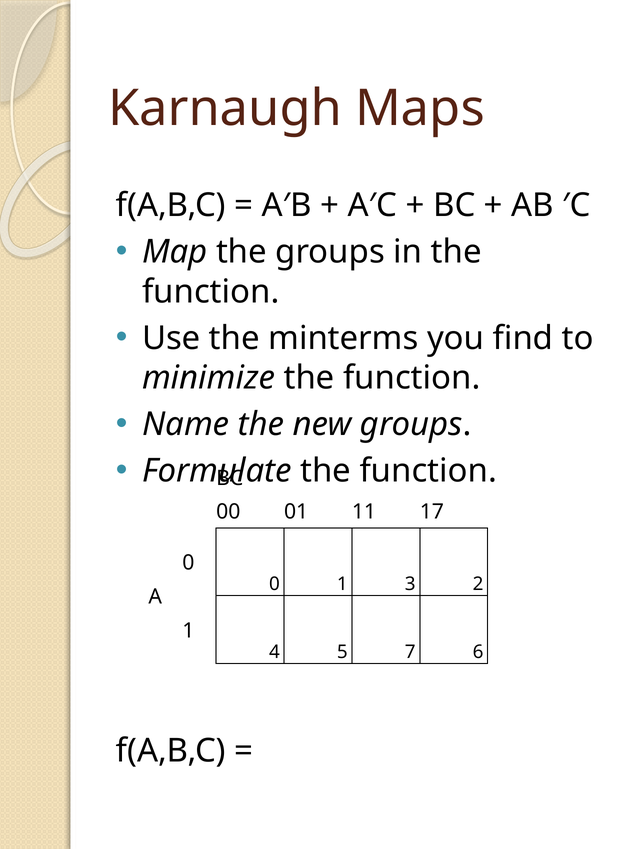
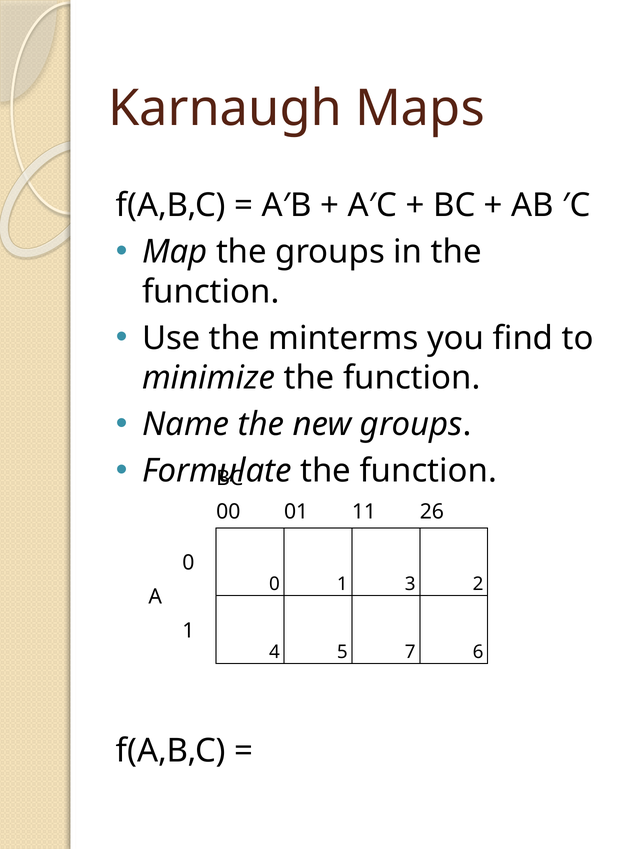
17: 17 -> 26
